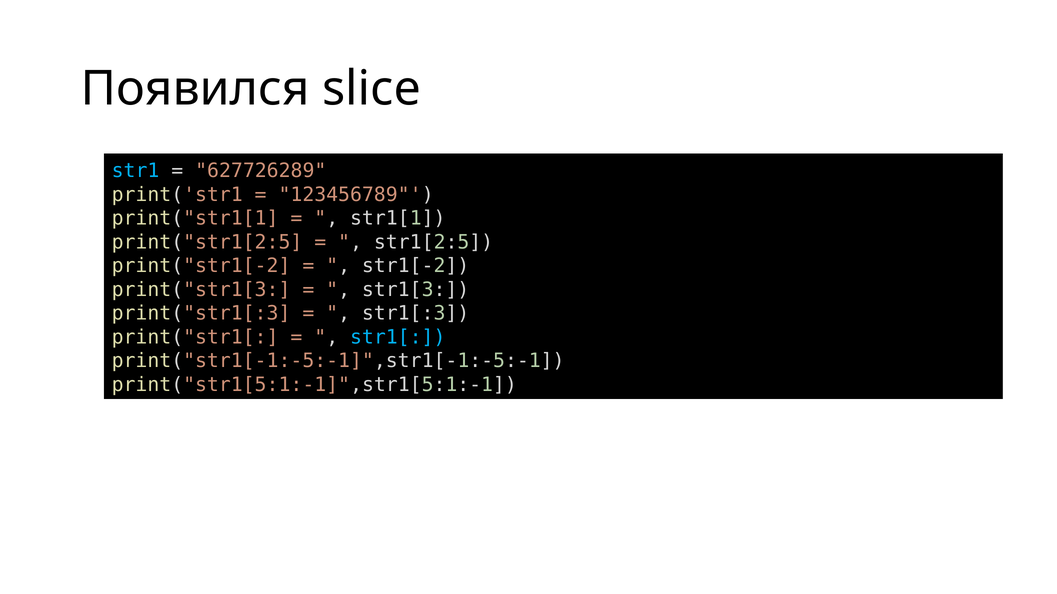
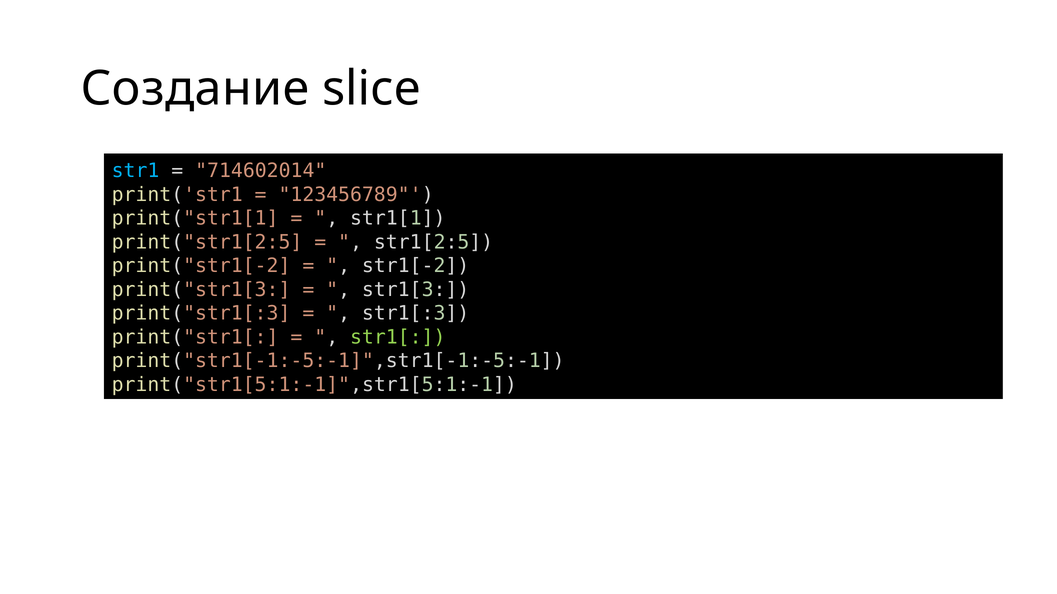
Появился: Появился -> Создание
627726289: 627726289 -> 714602014
str1[ colour: light blue -> light green
